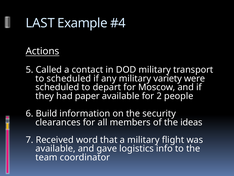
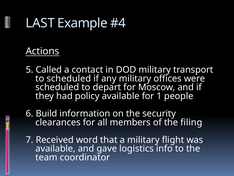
variety: variety -> offices
paper: paper -> policy
2: 2 -> 1
ideas: ideas -> filing
